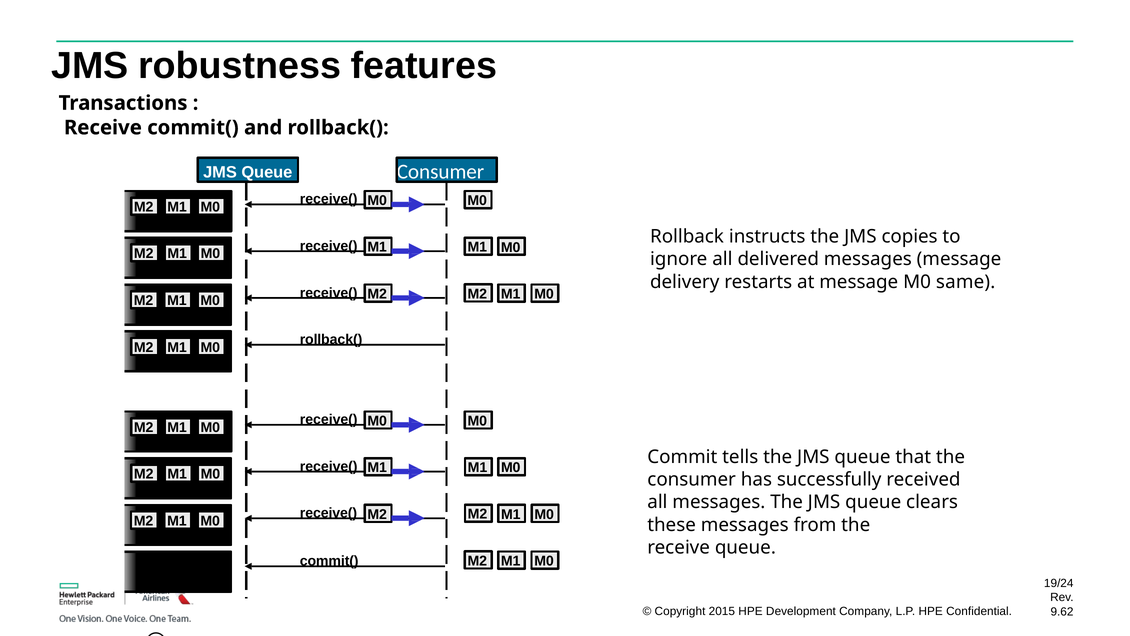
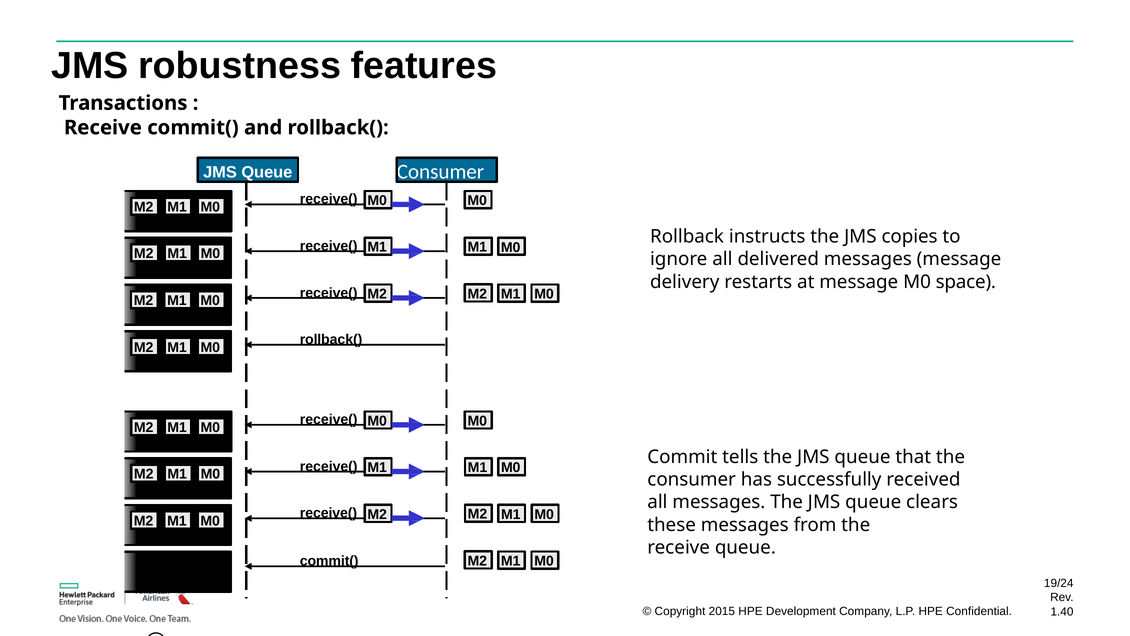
same: same -> space
9.62: 9.62 -> 1.40
